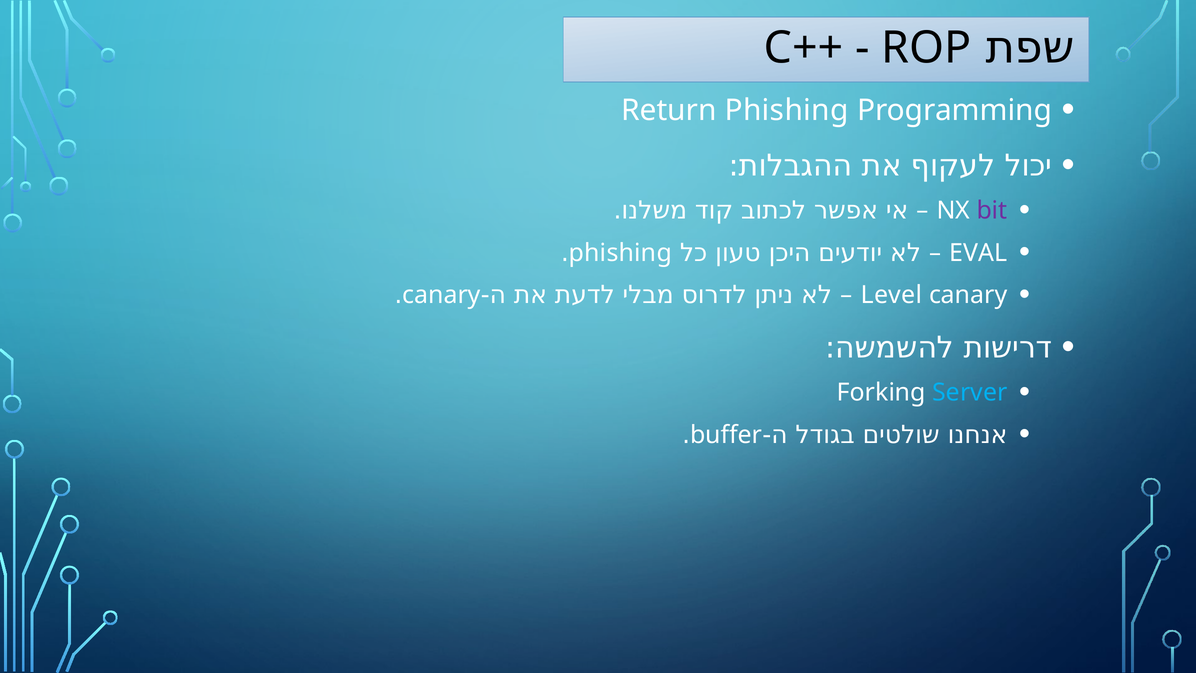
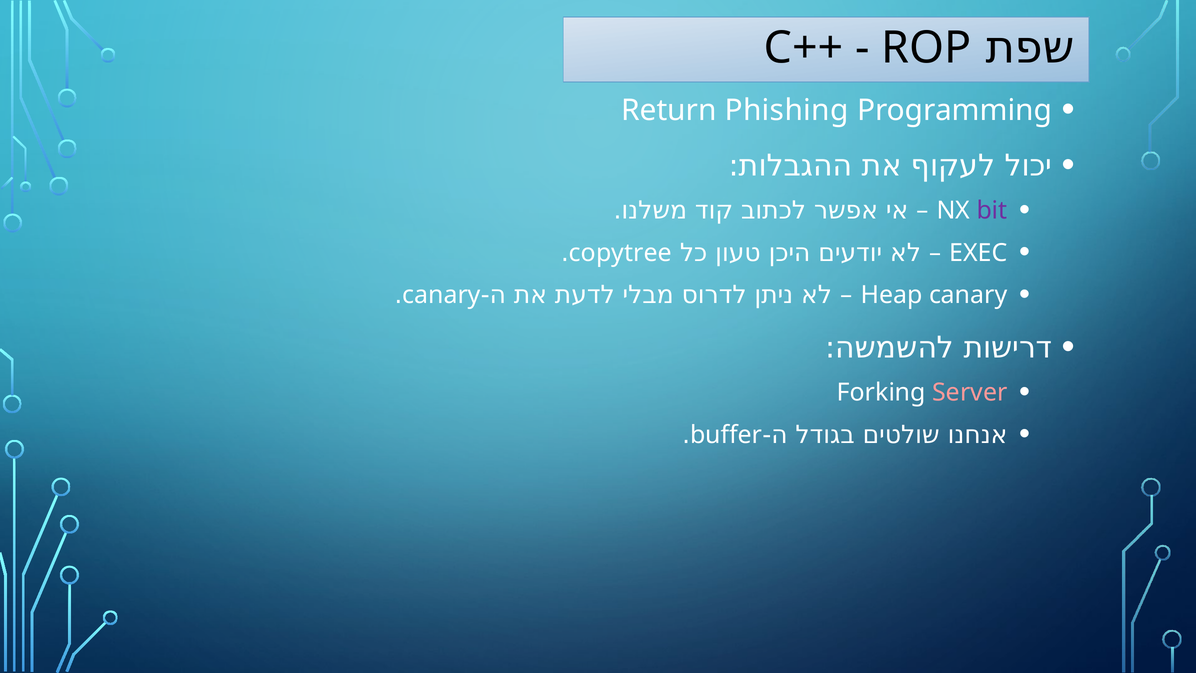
phishing at (620, 253): phishing -> copytree
EVAL: EVAL -> EXEC
Level: Level -> Heap
Server colour: light blue -> pink
